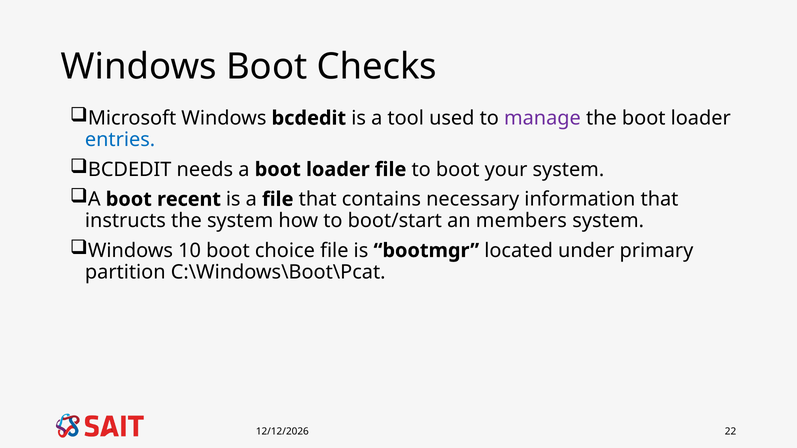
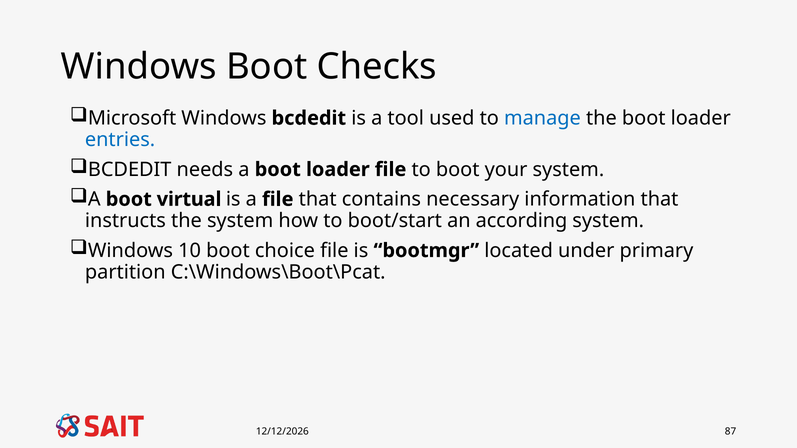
manage colour: purple -> blue
recent: recent -> virtual
members: members -> according
22: 22 -> 87
